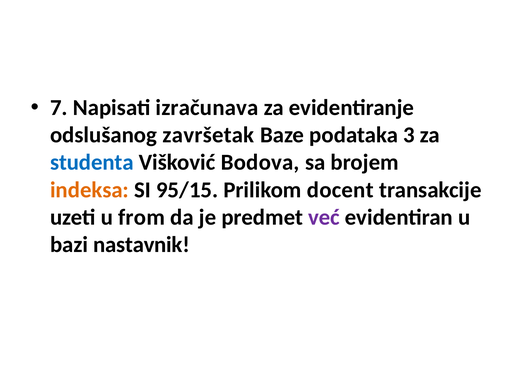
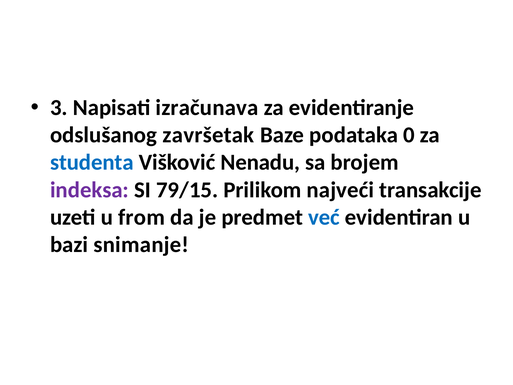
7: 7 -> 3
3: 3 -> 0
Bodova: Bodova -> Nenadu
indeksa colour: orange -> purple
95/15: 95/15 -> 79/15
docent: docent -> najveći
već colour: purple -> blue
nastavnik: nastavnik -> snimanje
